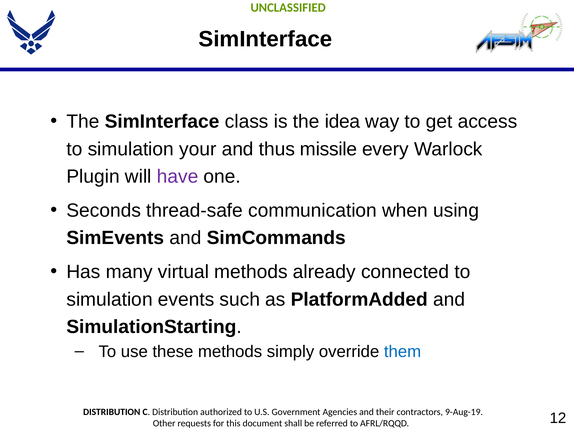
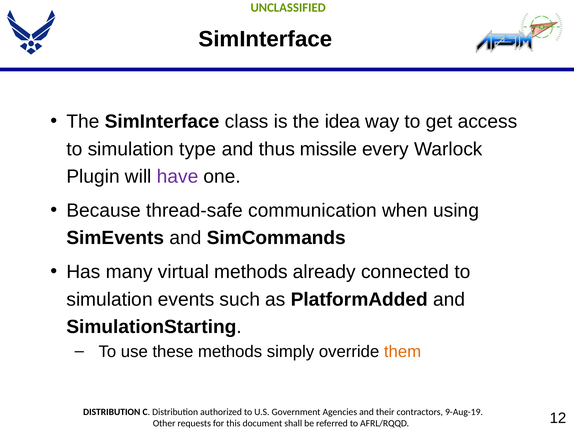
your: your -> type
Seconds: Seconds -> Because
them colour: blue -> orange
